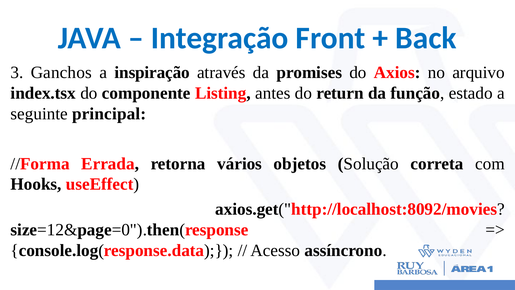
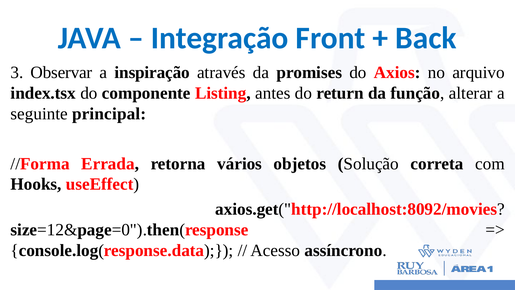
Ganchos: Ganchos -> Observar
estado: estado -> alterar
